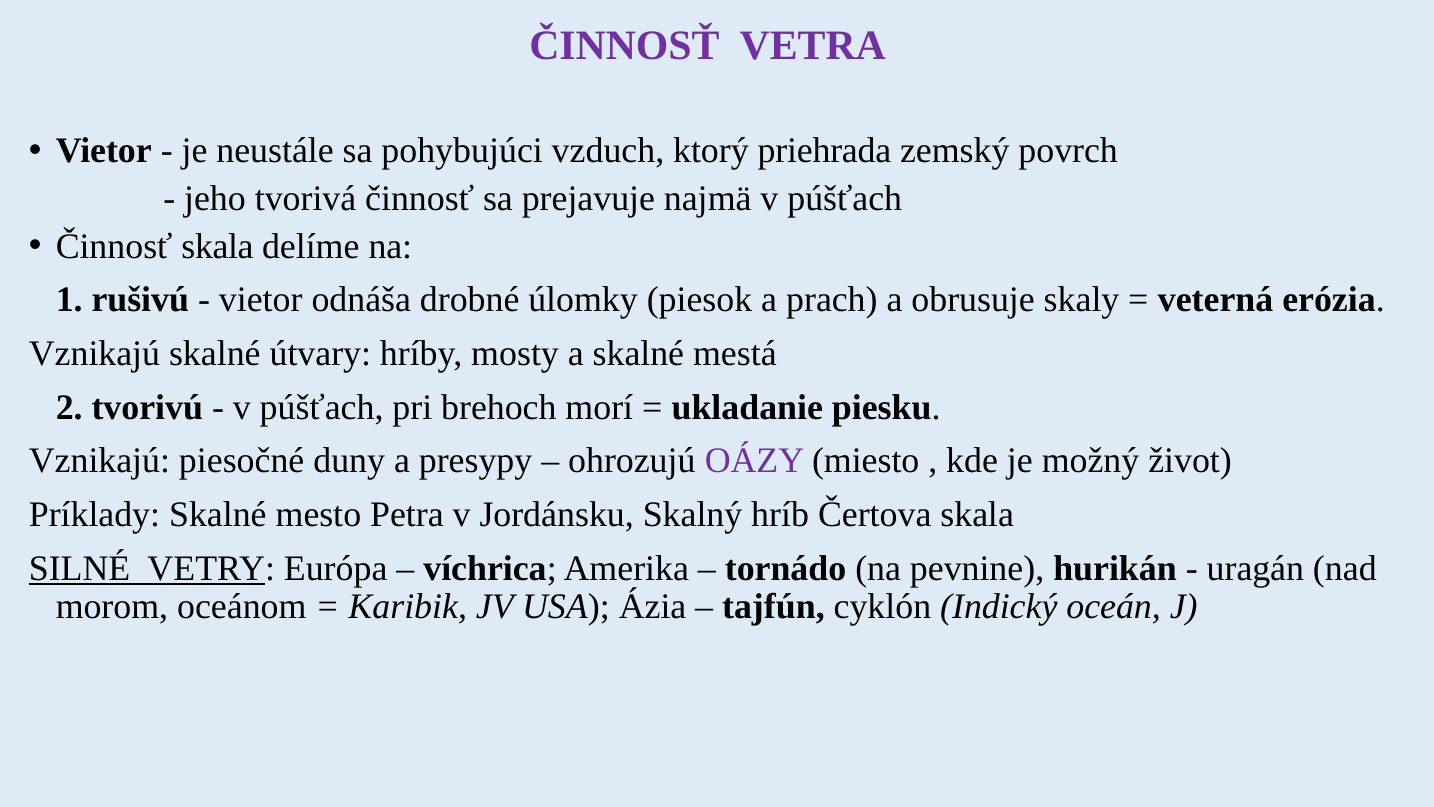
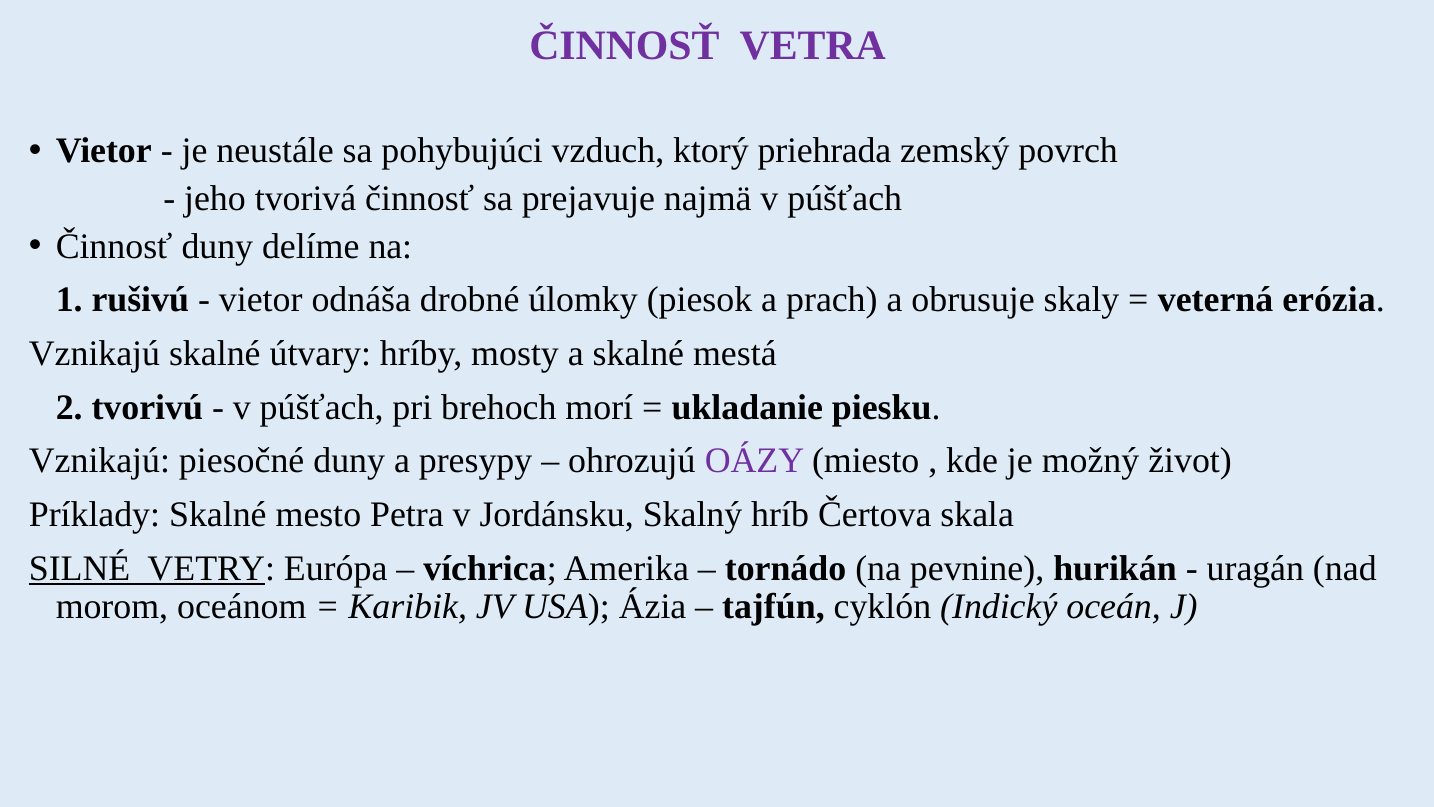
Činnosť skala: skala -> duny
